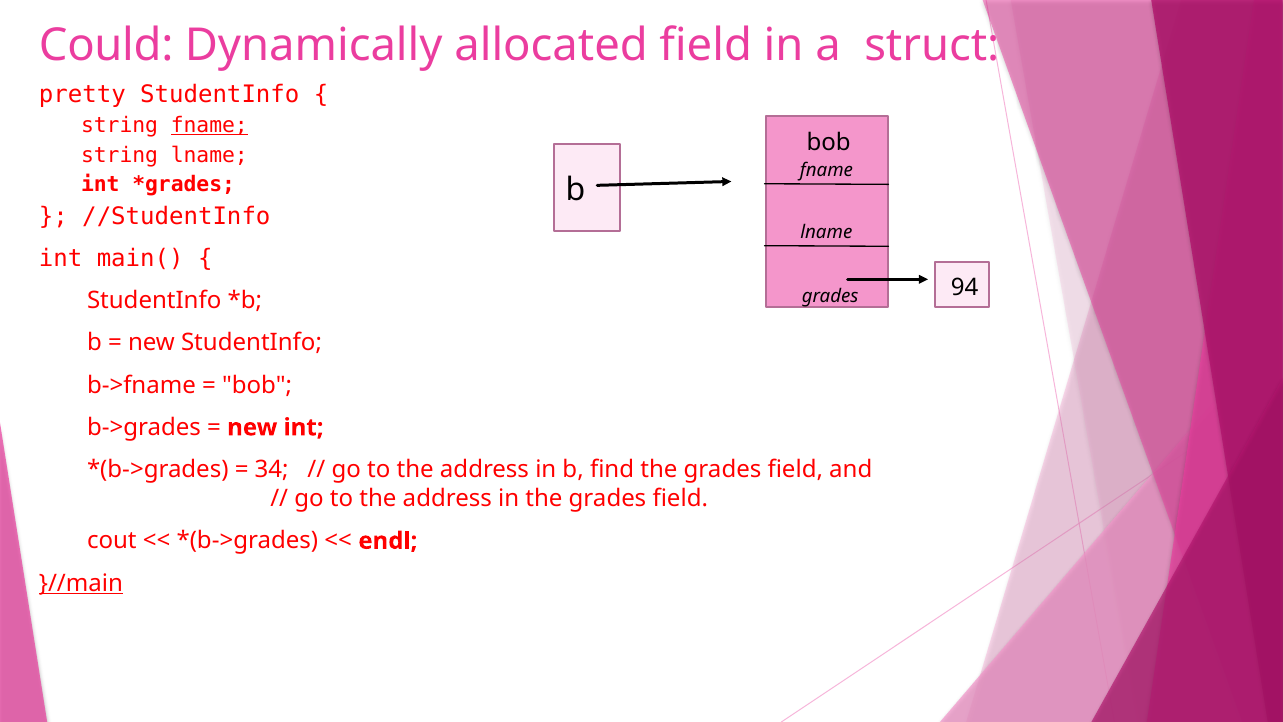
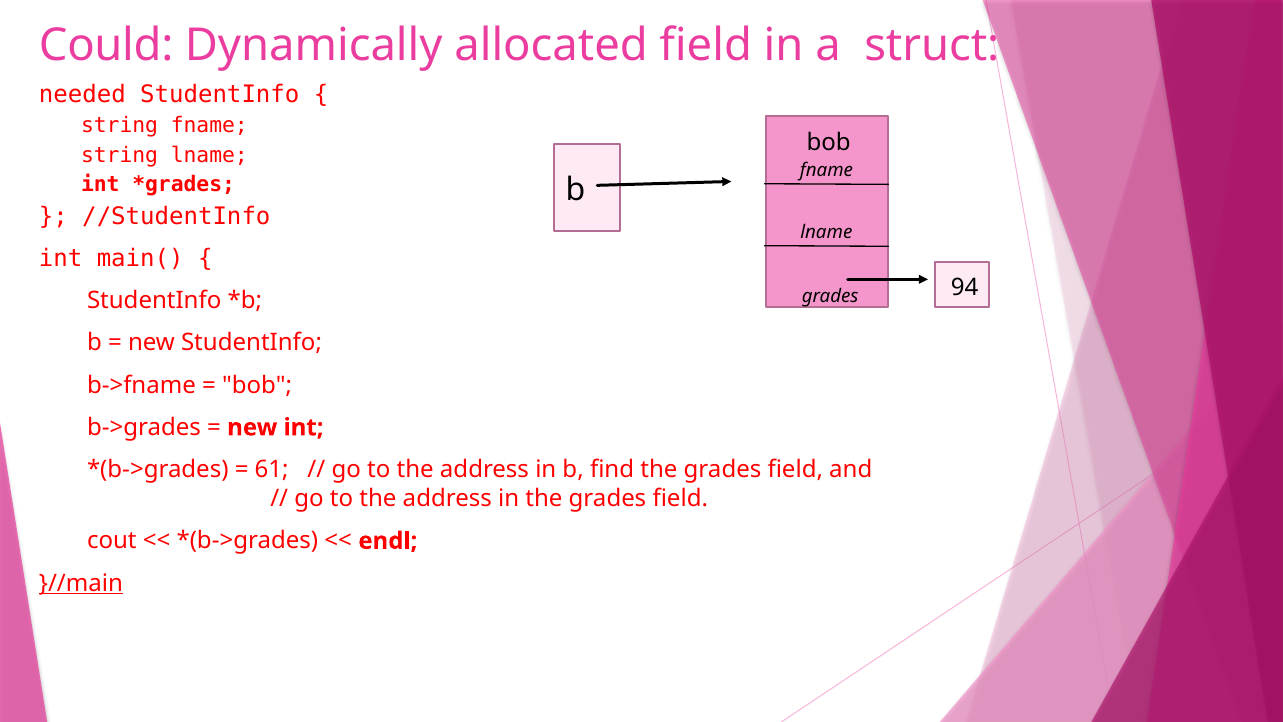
pretty: pretty -> needed
fname at (209, 125) underline: present -> none
34: 34 -> 61
